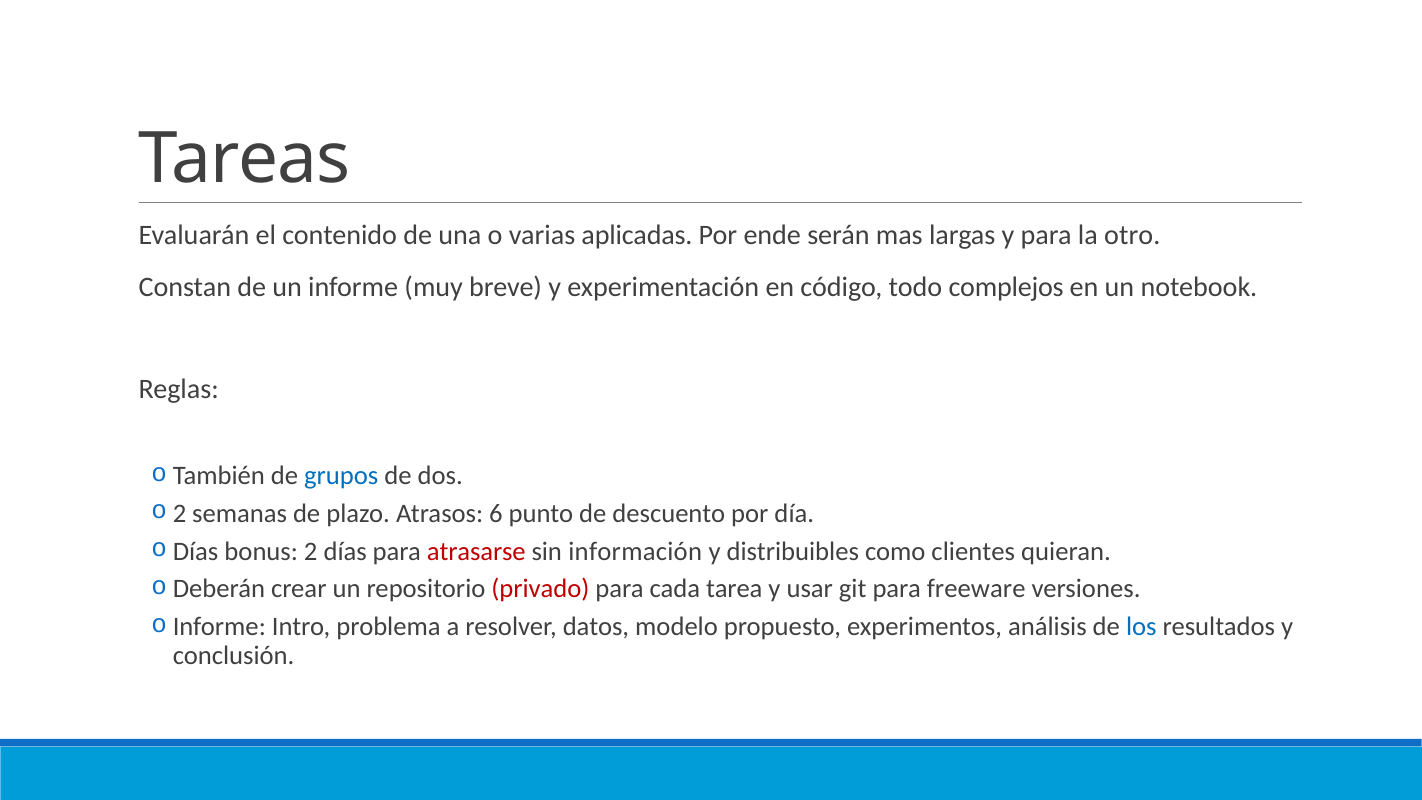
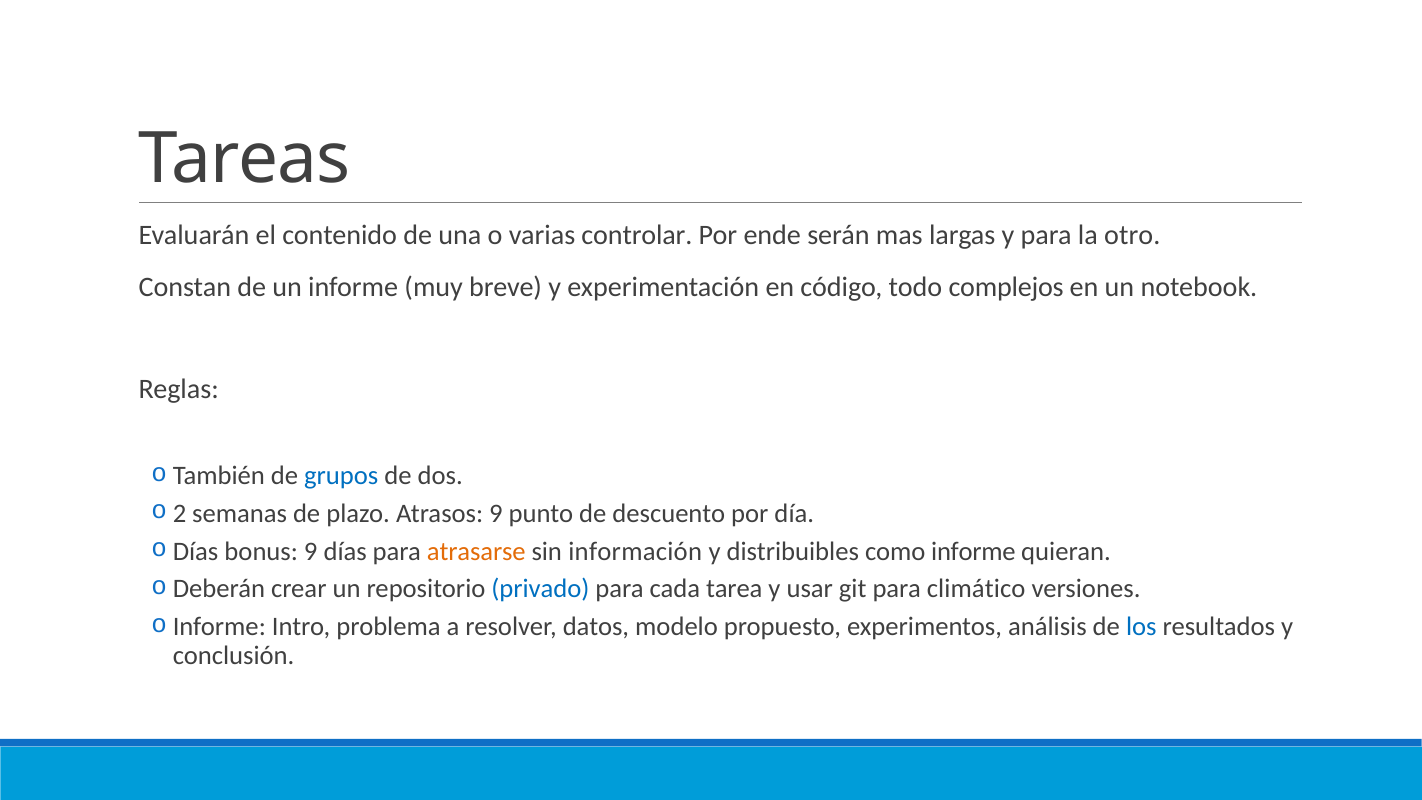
aplicadas: aplicadas -> controlar
Atrasos 6: 6 -> 9
bonus 2: 2 -> 9
atrasarse colour: red -> orange
como clientes: clientes -> informe
privado colour: red -> blue
freeware: freeware -> climático
